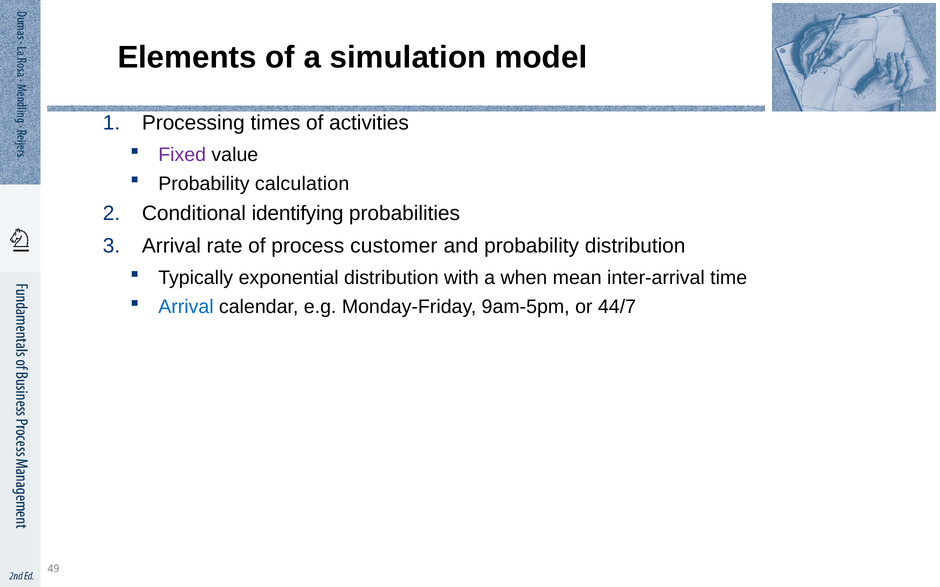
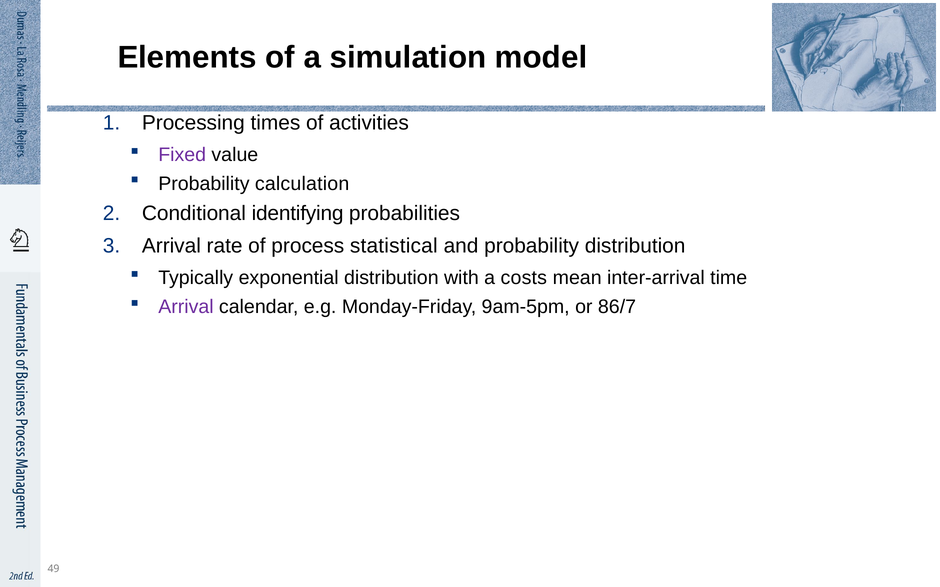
customer: customer -> statistical
when: when -> costs
Arrival at (186, 307) colour: blue -> purple
44/7: 44/7 -> 86/7
